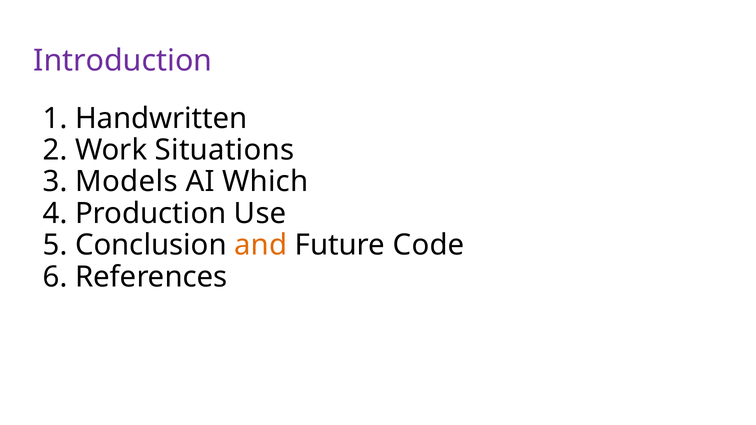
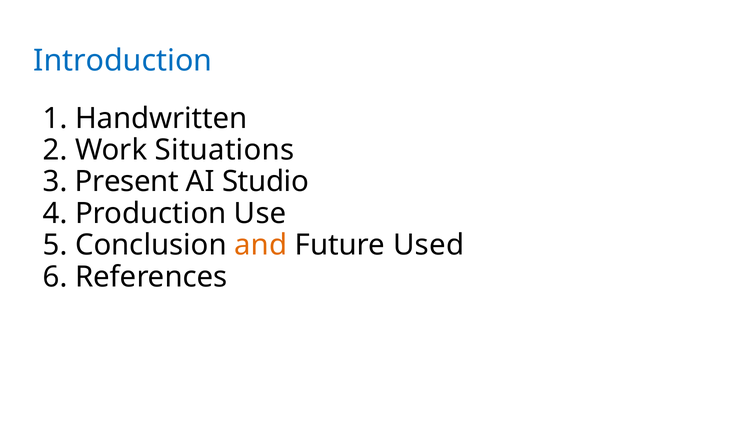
Introduction colour: purple -> blue
Models: Models -> Present
Which: Which -> Studio
Code: Code -> Used
